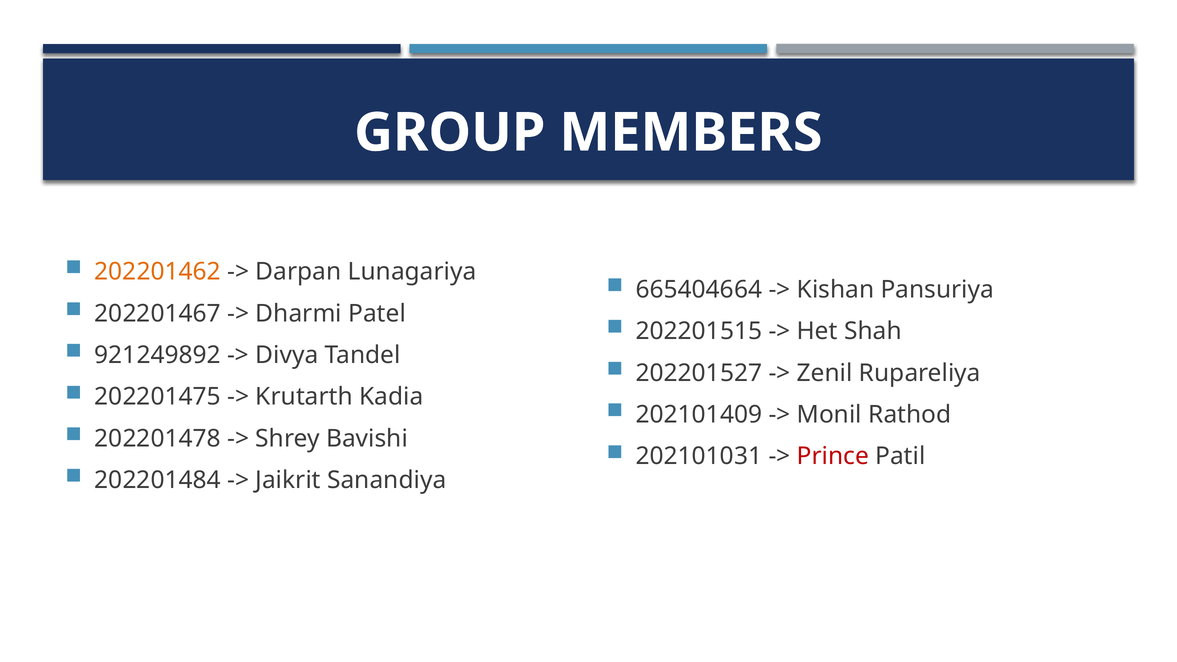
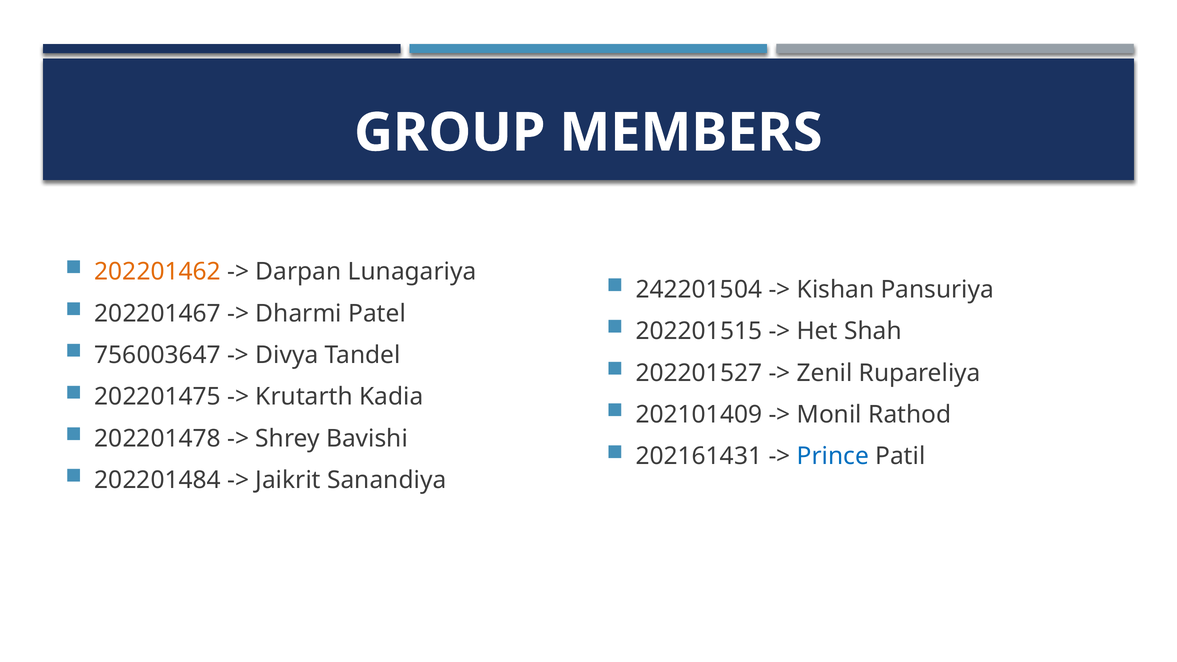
665404664: 665404664 -> 242201504
921249892: 921249892 -> 756003647
202101031: 202101031 -> 202161431
Prince colour: red -> blue
